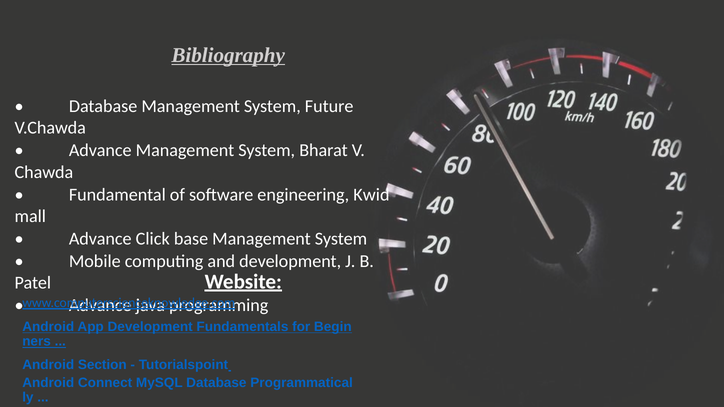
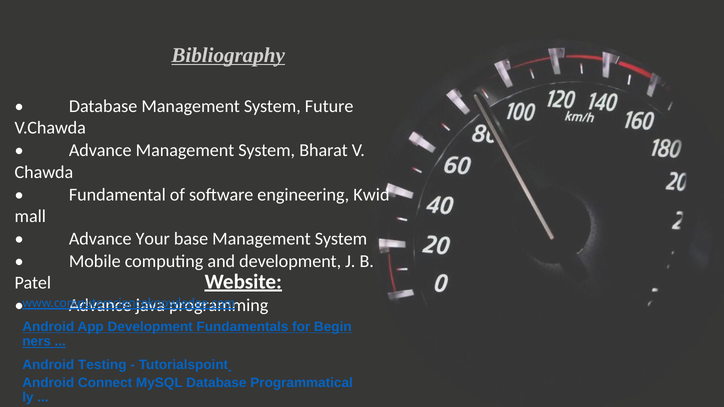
Click: Click -> Your
Section: Section -> Testing
